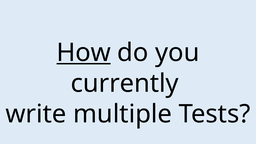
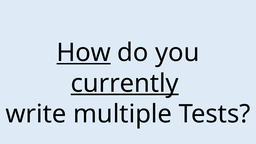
currently underline: none -> present
